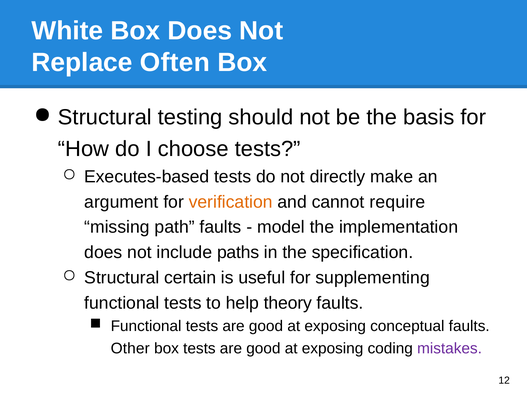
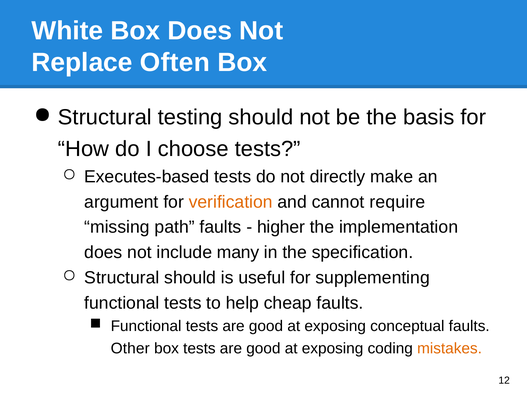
model: model -> higher
paths: paths -> many
Structural certain: certain -> should
theory: theory -> cheap
mistakes colour: purple -> orange
